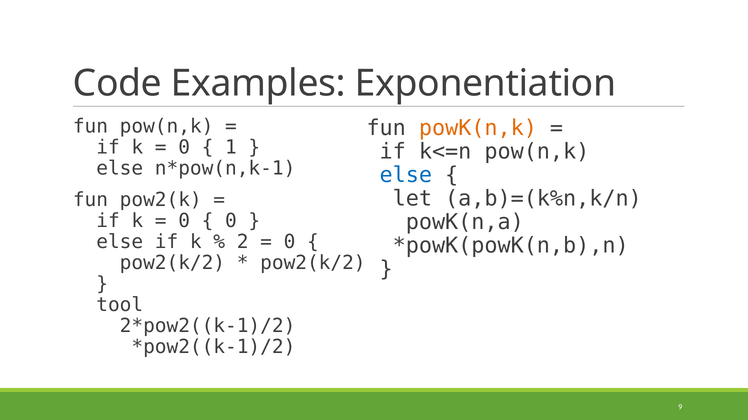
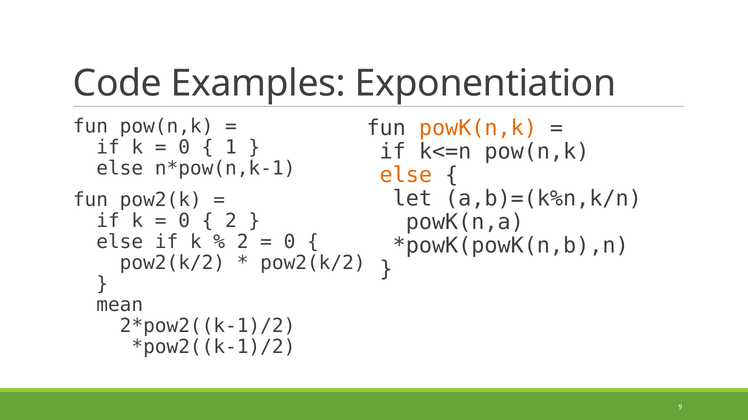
else at (406, 175) colour: blue -> orange
0 at (231, 221): 0 -> 2
tool: tool -> mean
